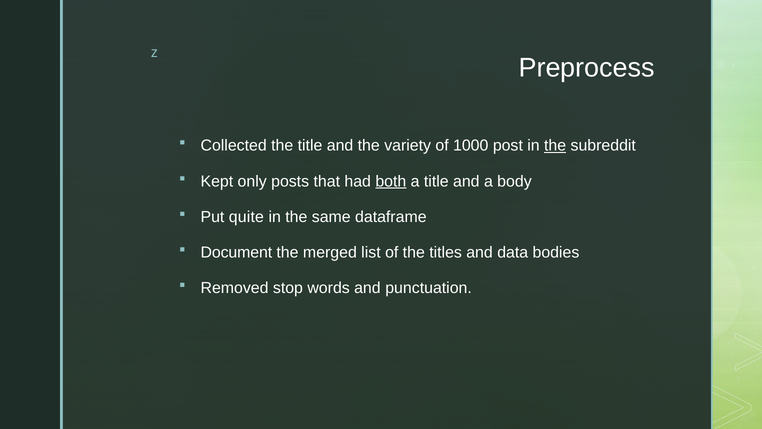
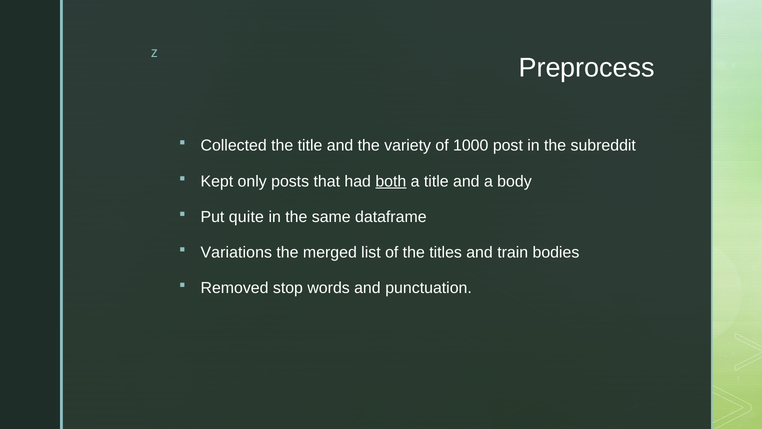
the at (555, 146) underline: present -> none
Document: Document -> Variations
data: data -> train
